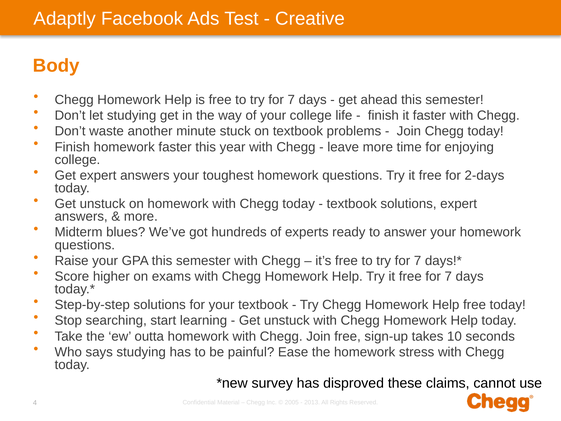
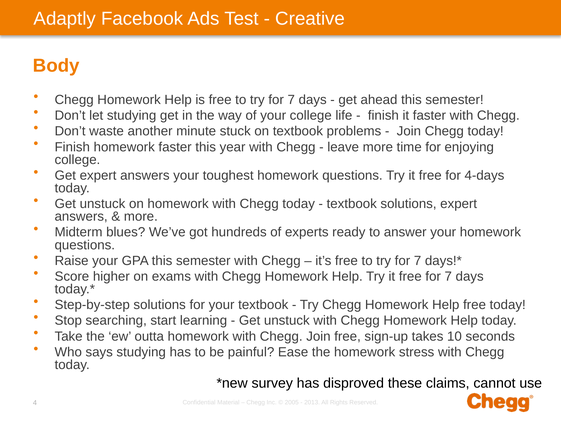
2-days: 2-days -> 4-days
